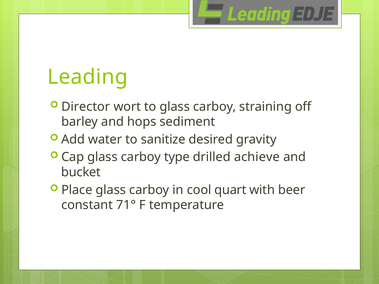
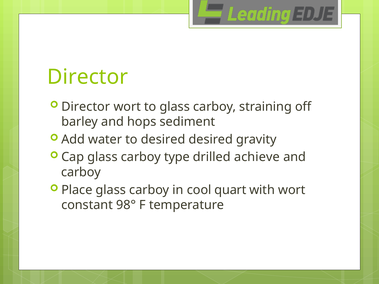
Leading at (88, 77): Leading -> Director
to sanitize: sanitize -> desired
bucket at (81, 172): bucket -> carboy
with beer: beer -> wort
71°: 71° -> 98°
